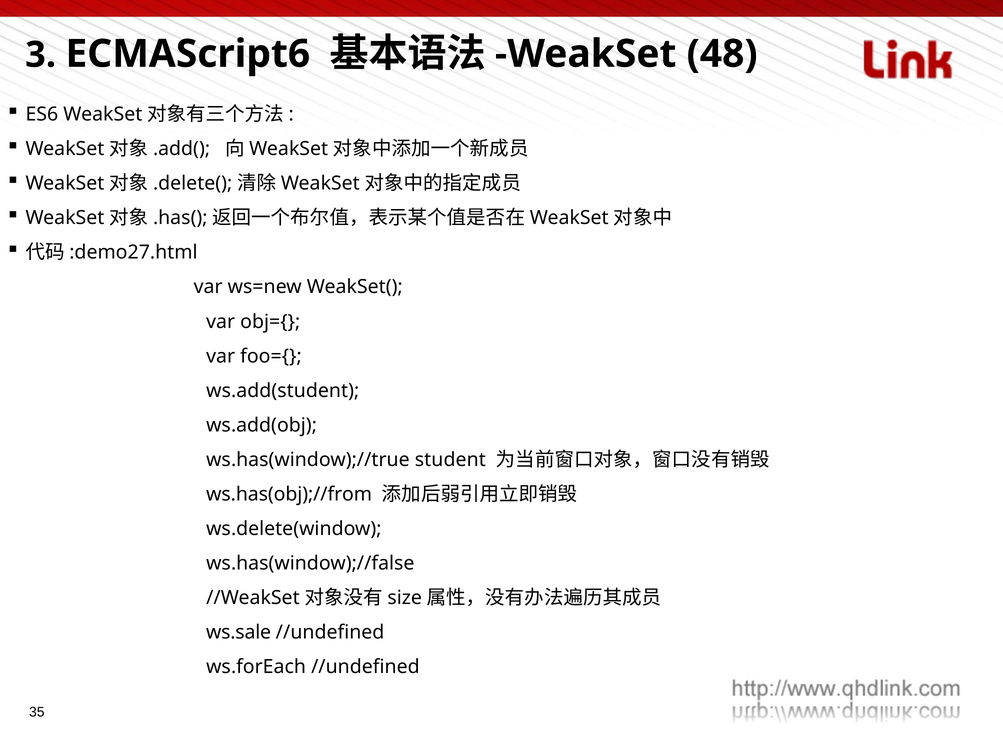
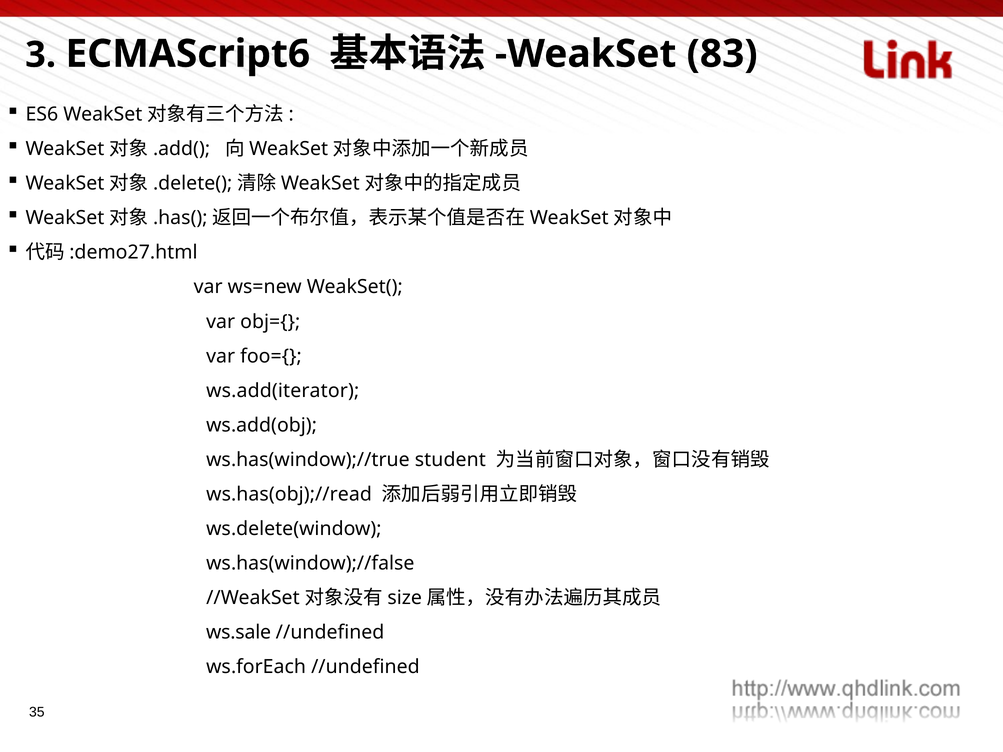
48: 48 -> 83
ws.add(student: ws.add(student -> ws.add(iterator
ws.has(obj);//from: ws.has(obj);//from -> ws.has(obj);//read
